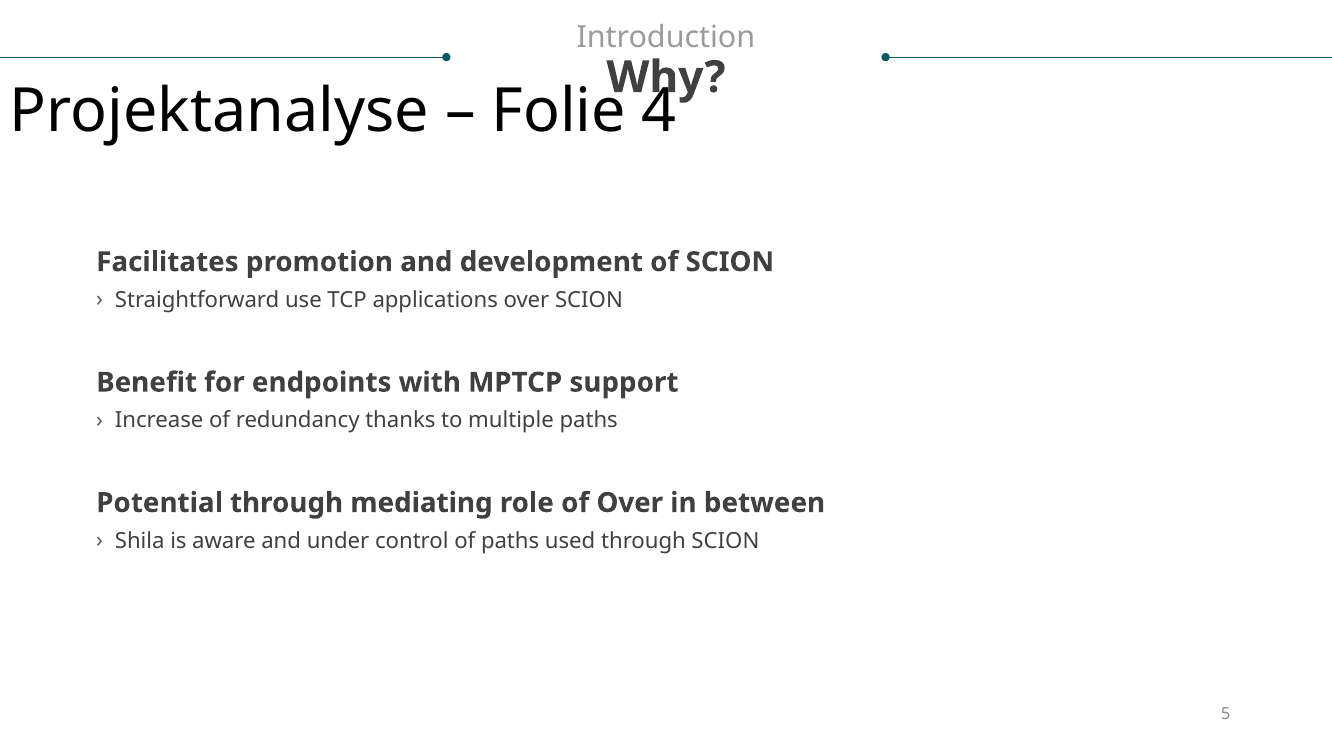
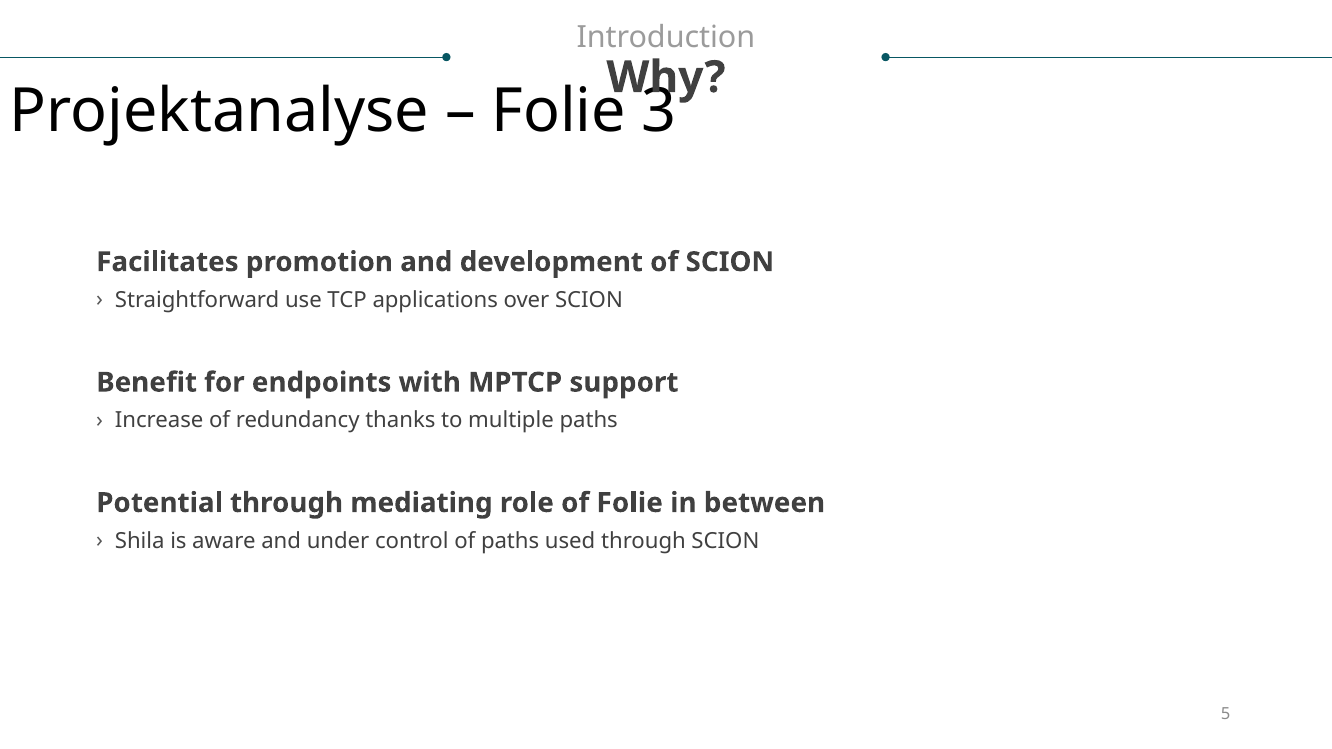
4: 4 -> 3
of Over: Over -> Folie
